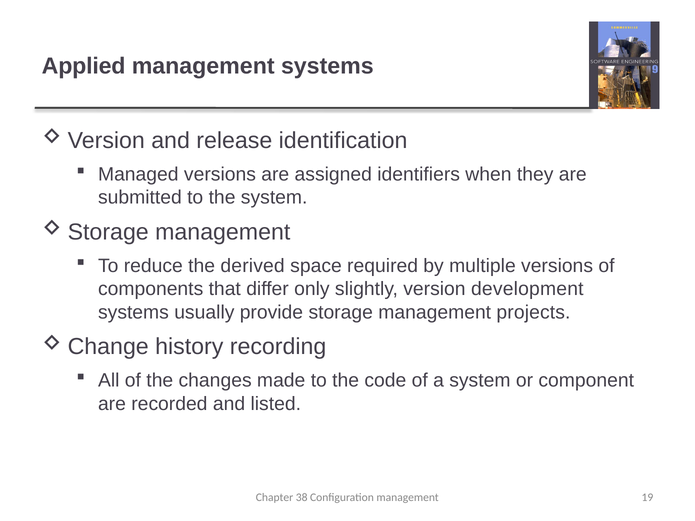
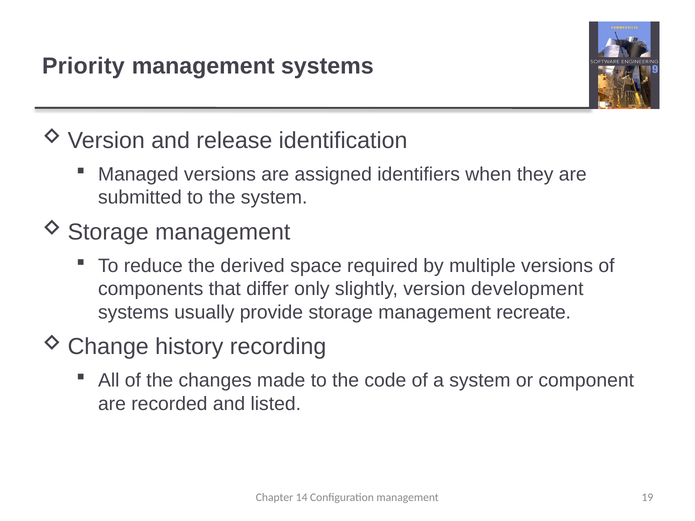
Applied: Applied -> Priority
projects: projects -> recreate
38: 38 -> 14
